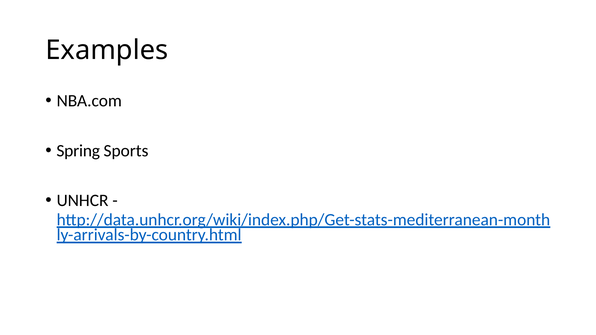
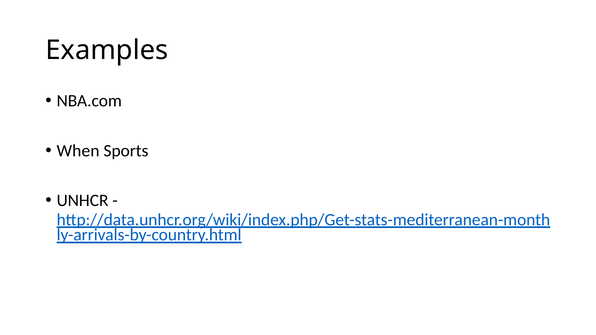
Spring: Spring -> When
